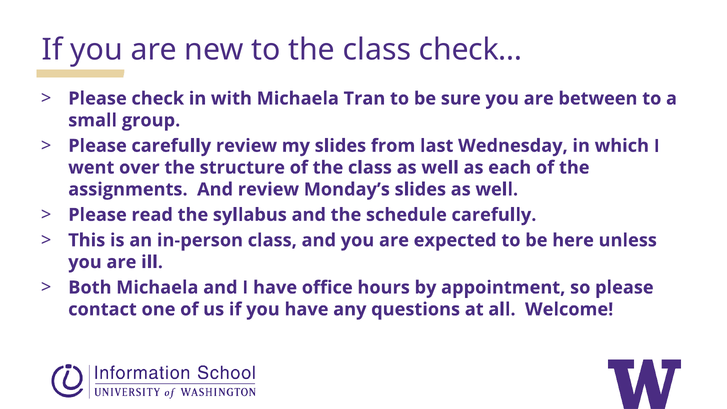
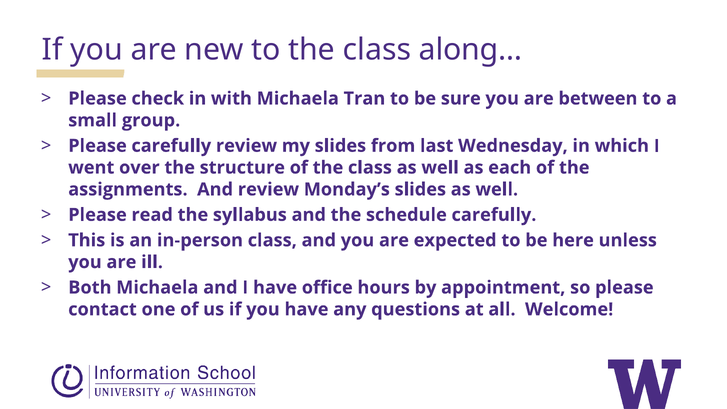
check…: check… -> along…
